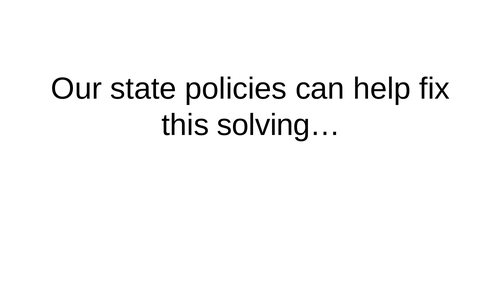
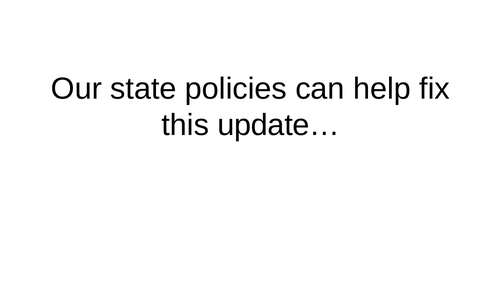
solving…: solving… -> update…
